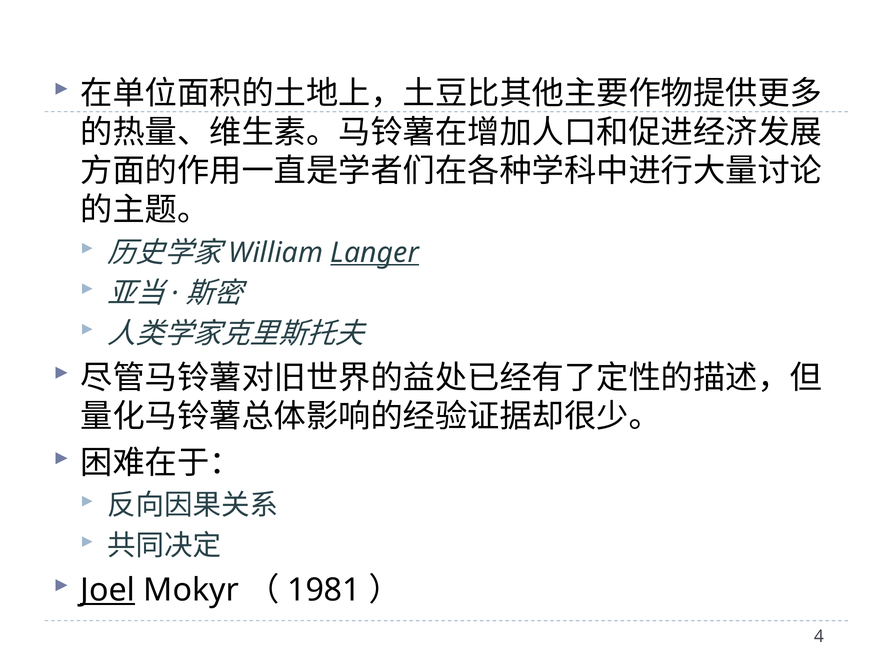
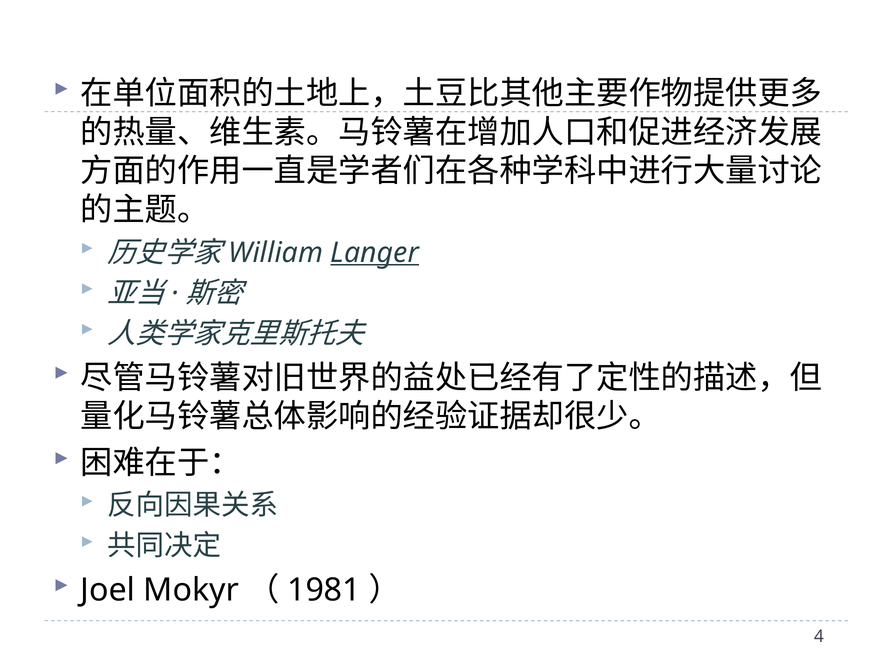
Joel underline: present -> none
